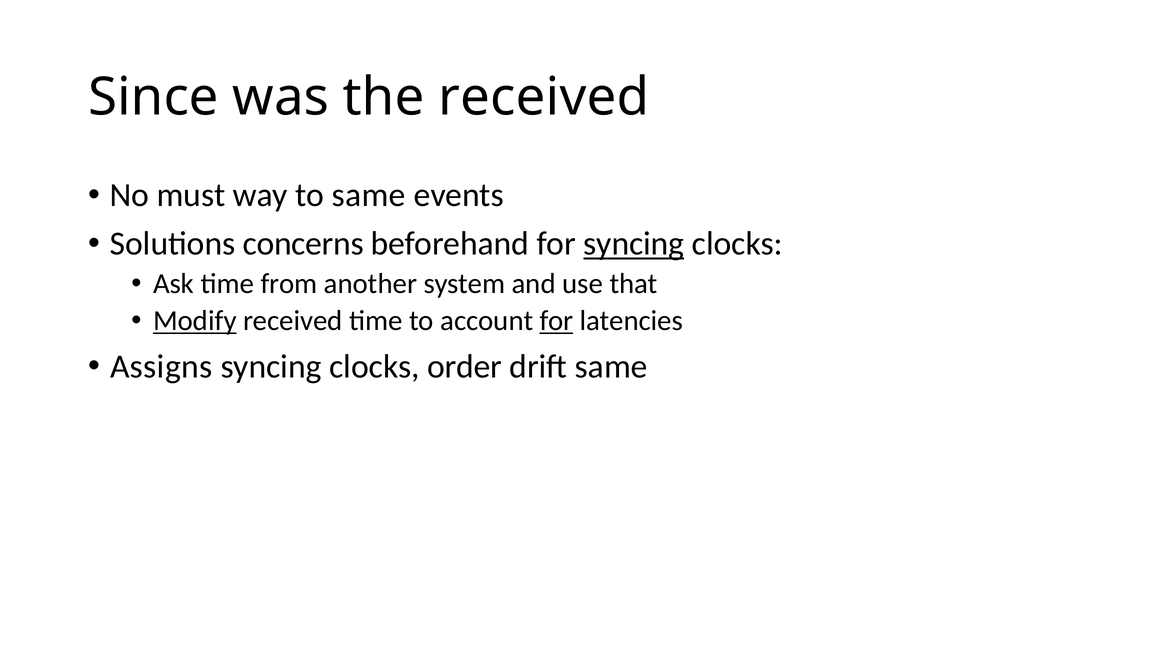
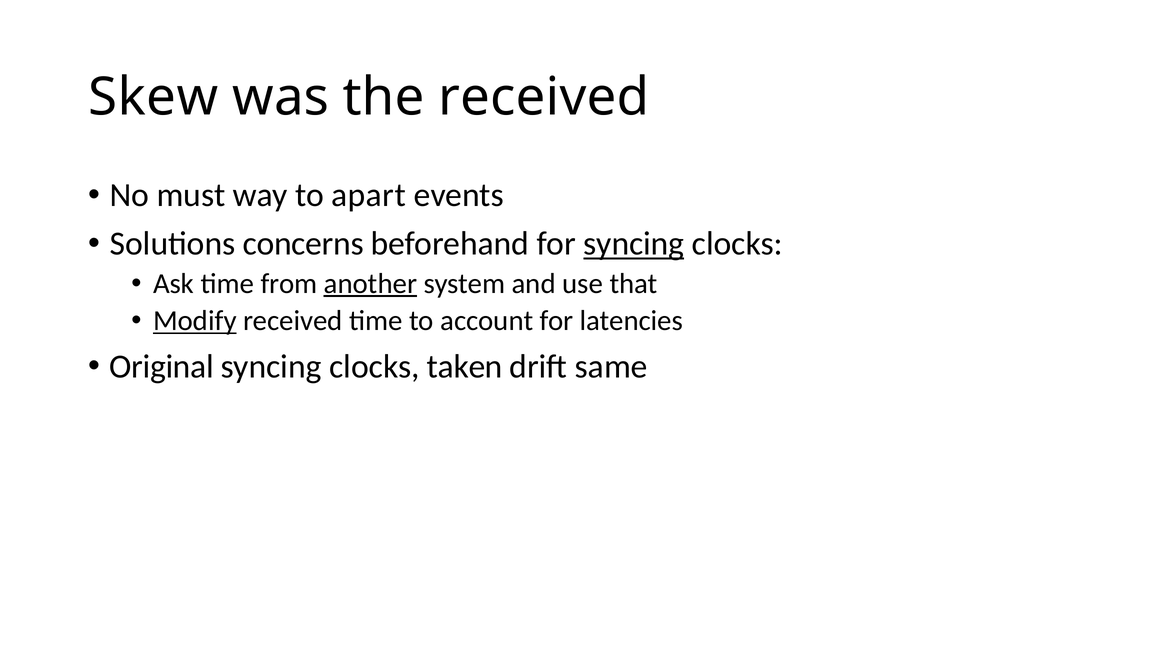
Since: Since -> Skew
to same: same -> apart
another underline: none -> present
for at (556, 321) underline: present -> none
Assigns: Assigns -> Original
order: order -> taken
